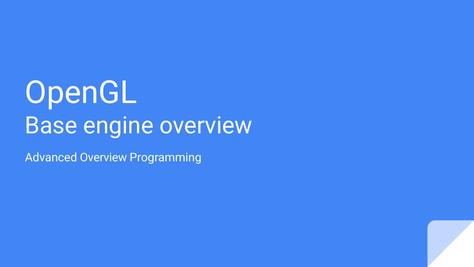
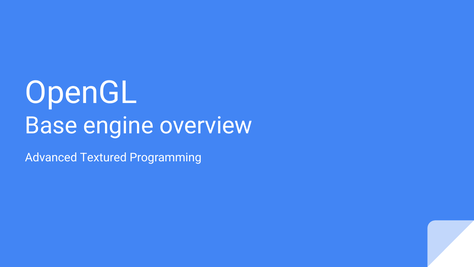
Advanced Overview: Overview -> Textured
